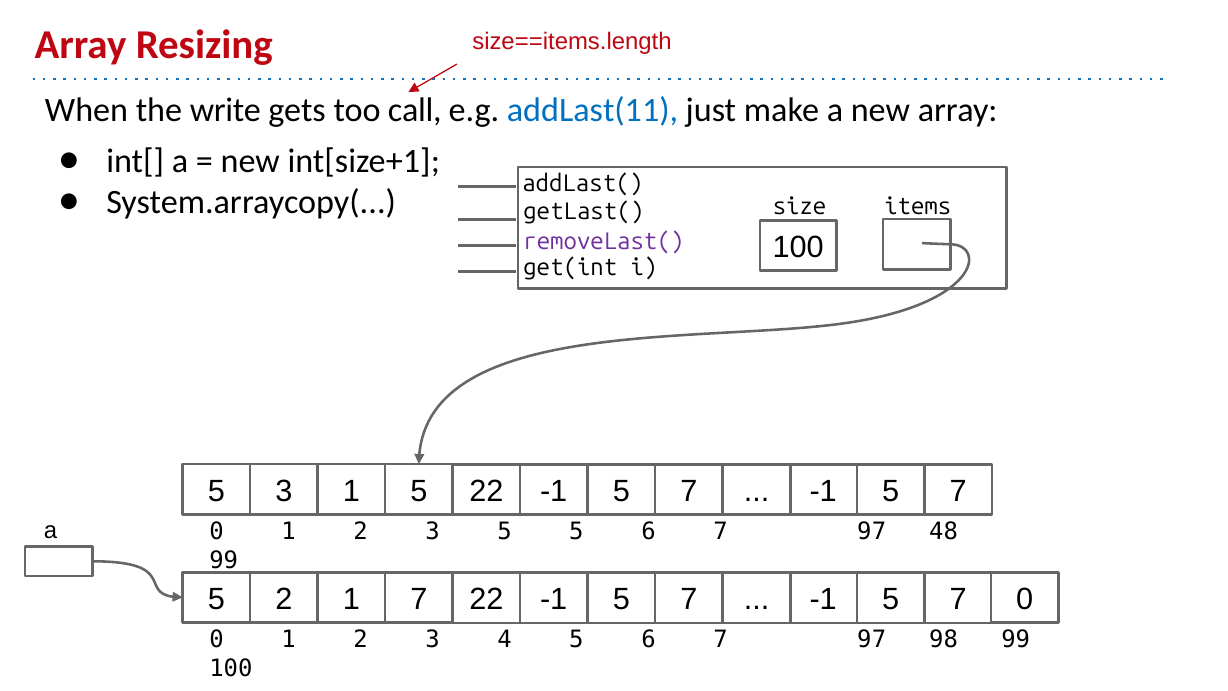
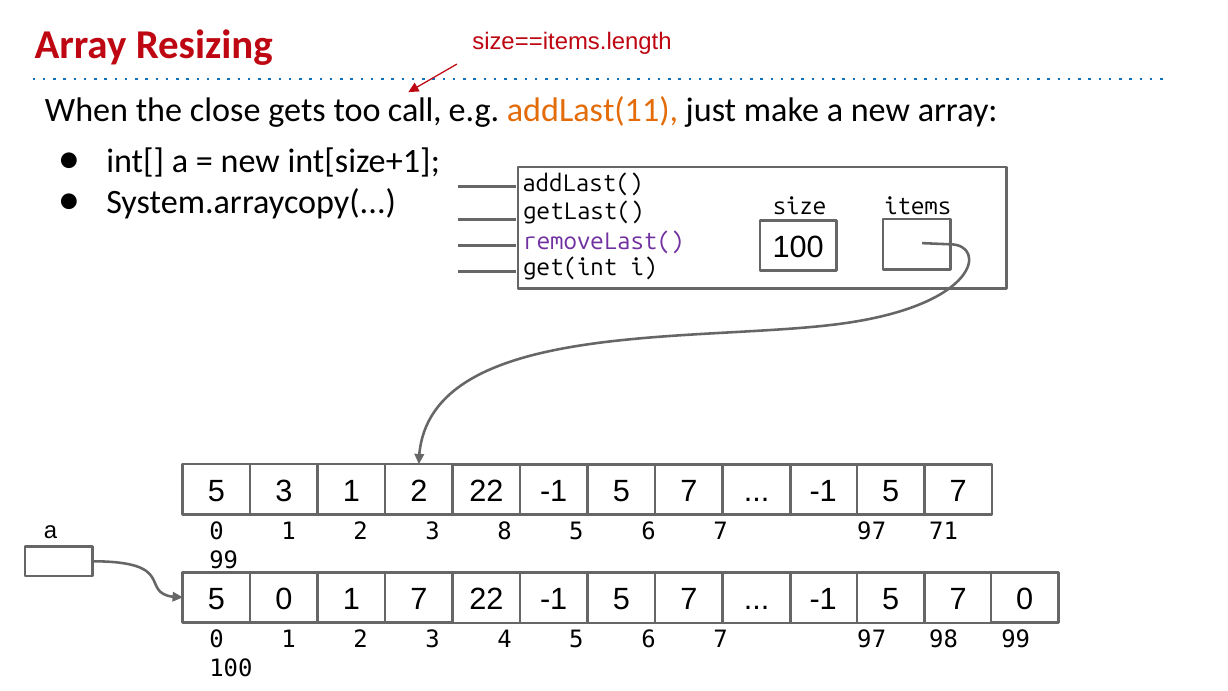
write: write -> close
addLast(11 colour: blue -> orange
3 1 5: 5 -> 2
3 5: 5 -> 8
48: 48 -> 71
5 2: 2 -> 0
